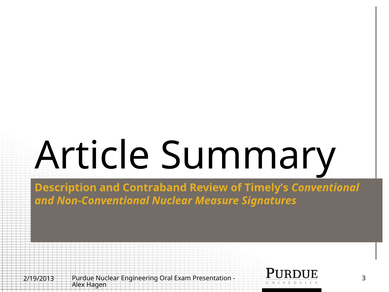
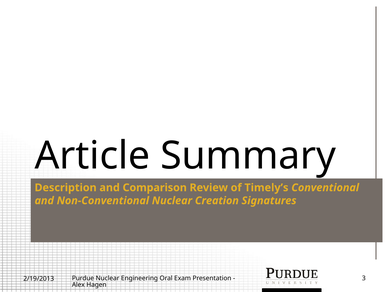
Contraband: Contraband -> Comparison
Measure: Measure -> Creation
